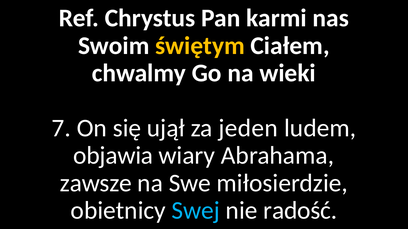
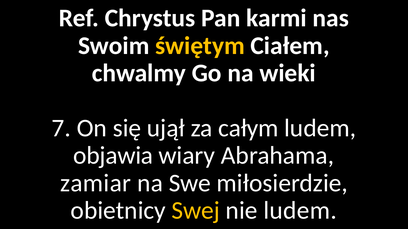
jeden: jeden -> całym
zawsze: zawsze -> zamiar
Swej colour: light blue -> yellow
nie radość: radość -> ludem
